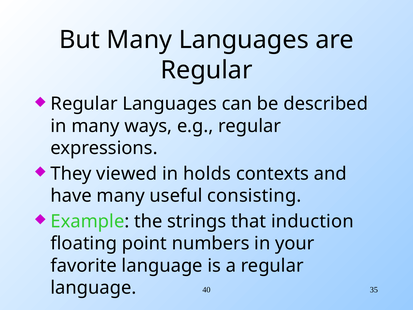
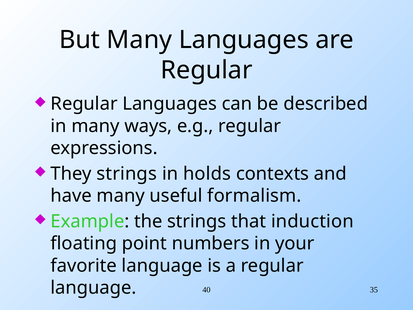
They viewed: viewed -> strings
consisting: consisting -> formalism
